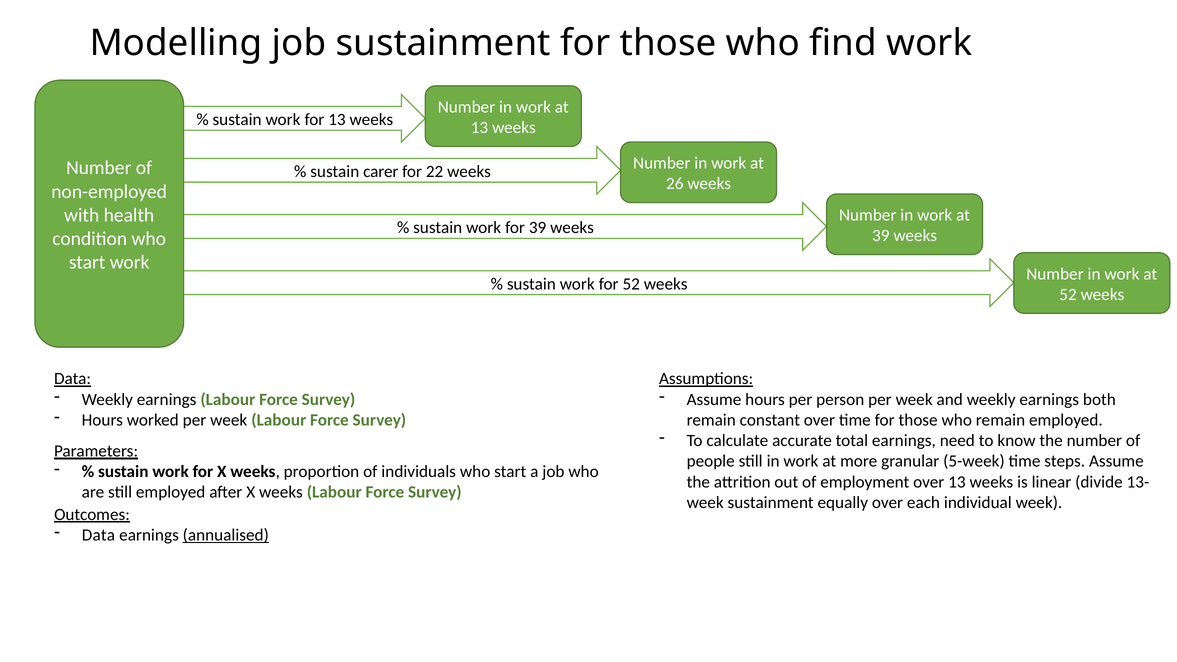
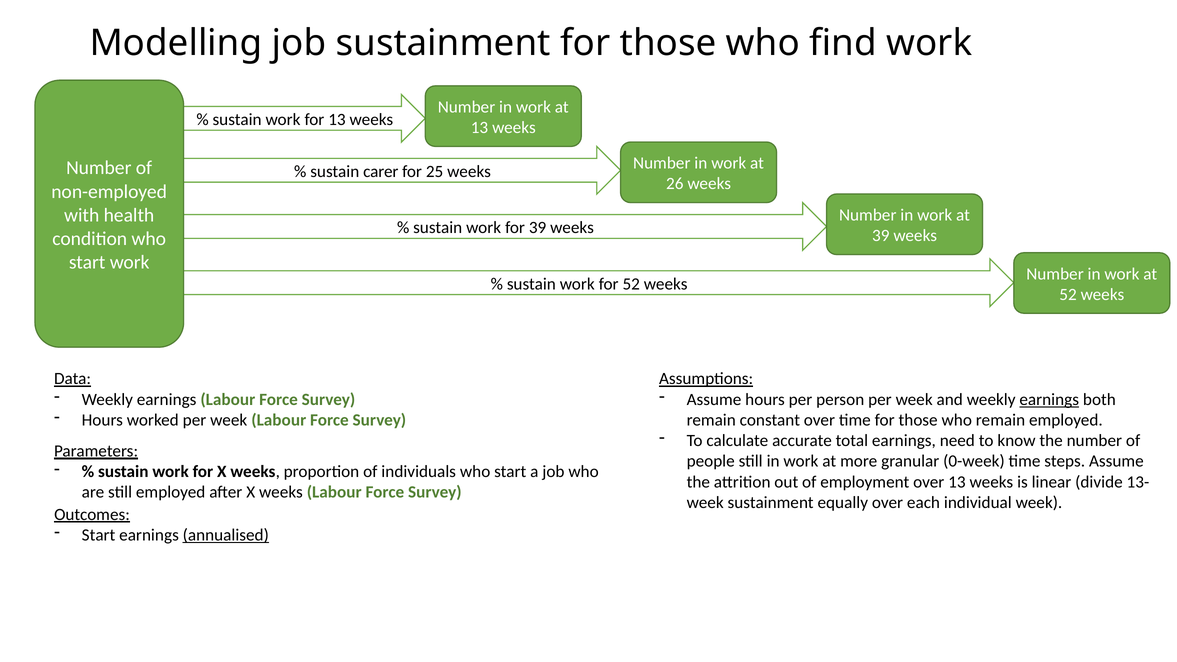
22: 22 -> 25
earnings at (1049, 399) underline: none -> present
5-week: 5-week -> 0-week
Data at (98, 535): Data -> Start
